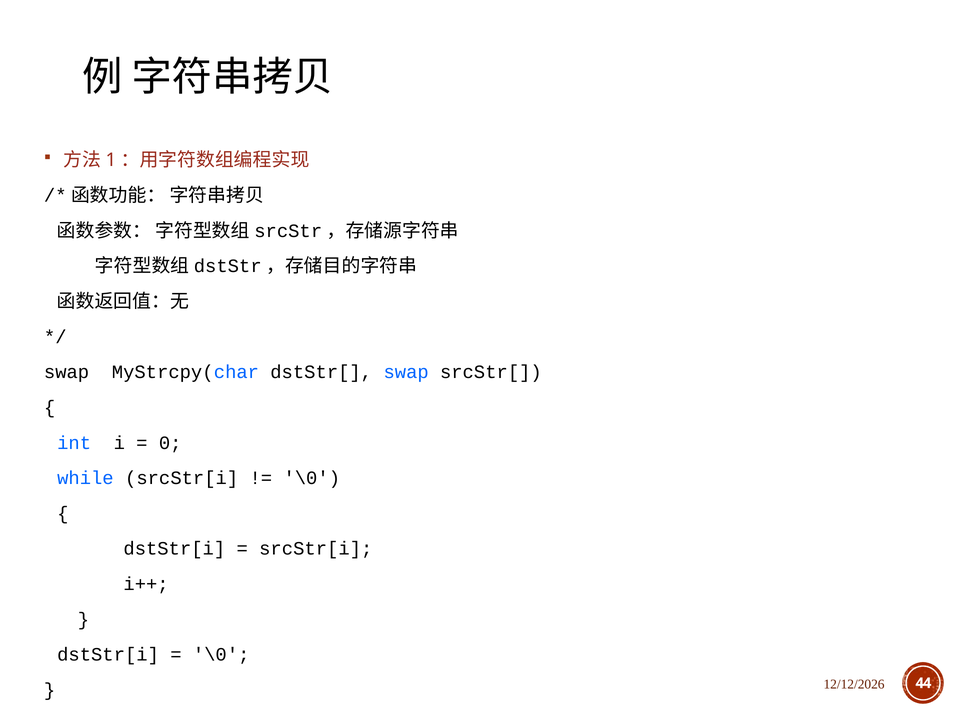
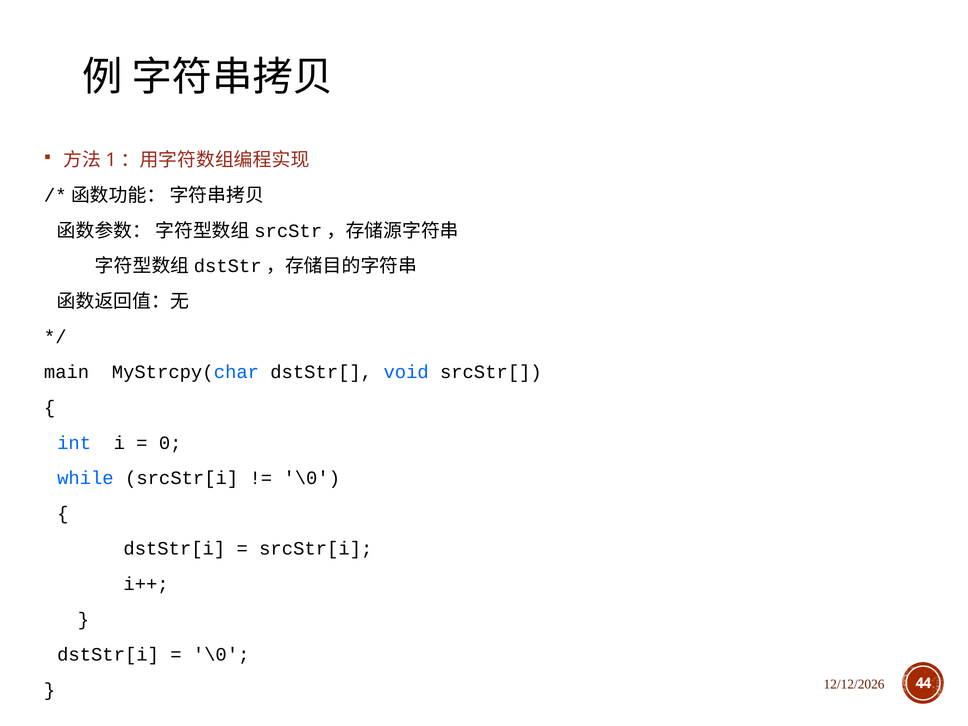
swap at (67, 372): swap -> main
dstStr[ swap: swap -> void
